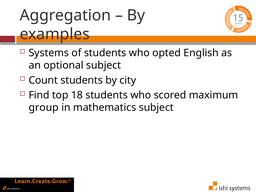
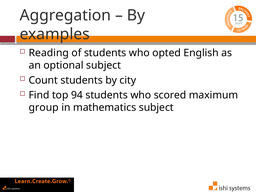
Systems: Systems -> Reading
18: 18 -> 94
